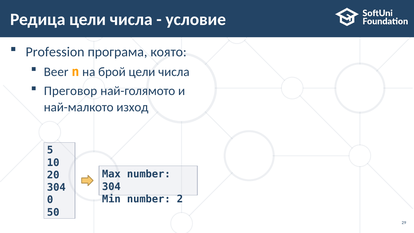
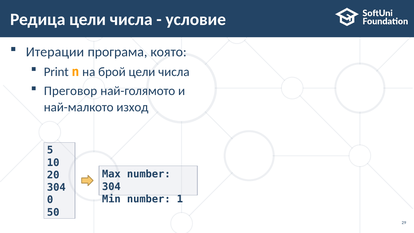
Profession: Profession -> Итерации
Beer: Beer -> Print
2: 2 -> 1
